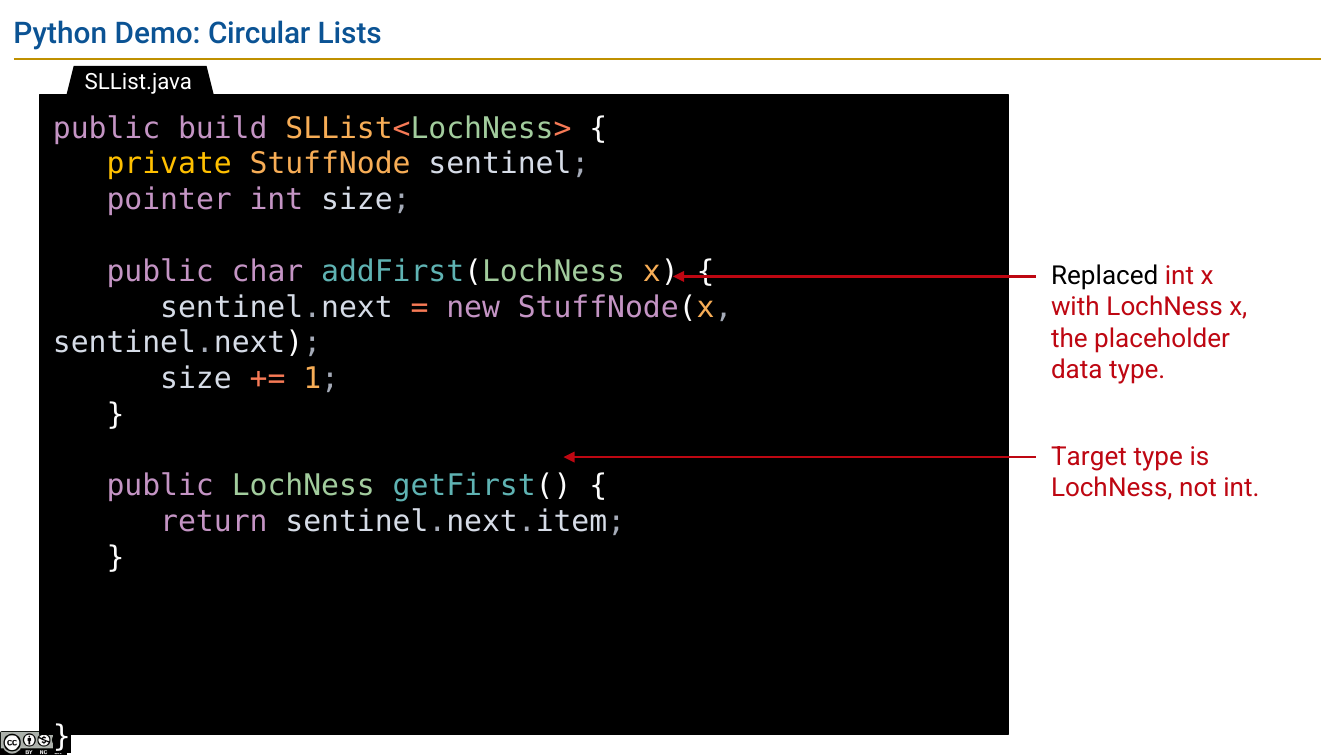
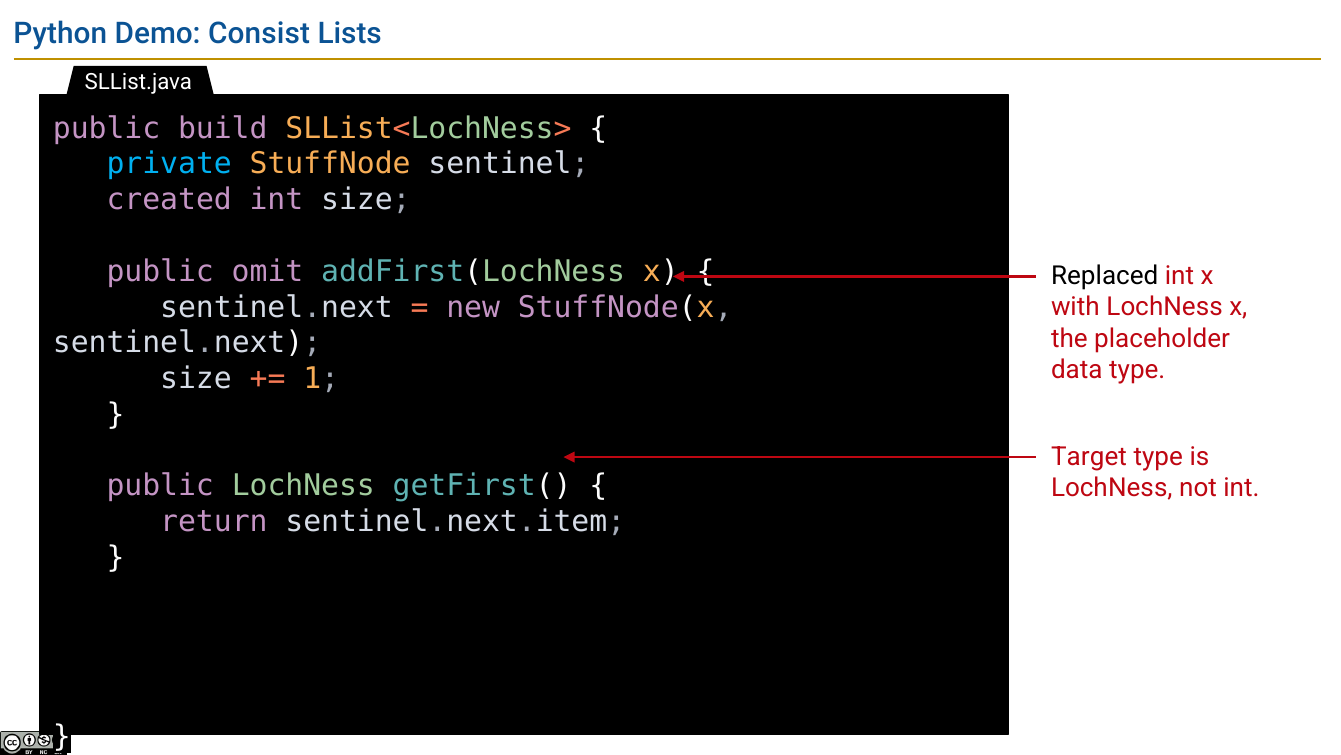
Circular: Circular -> Consist
private colour: yellow -> light blue
pointer: pointer -> created
char: char -> omit
